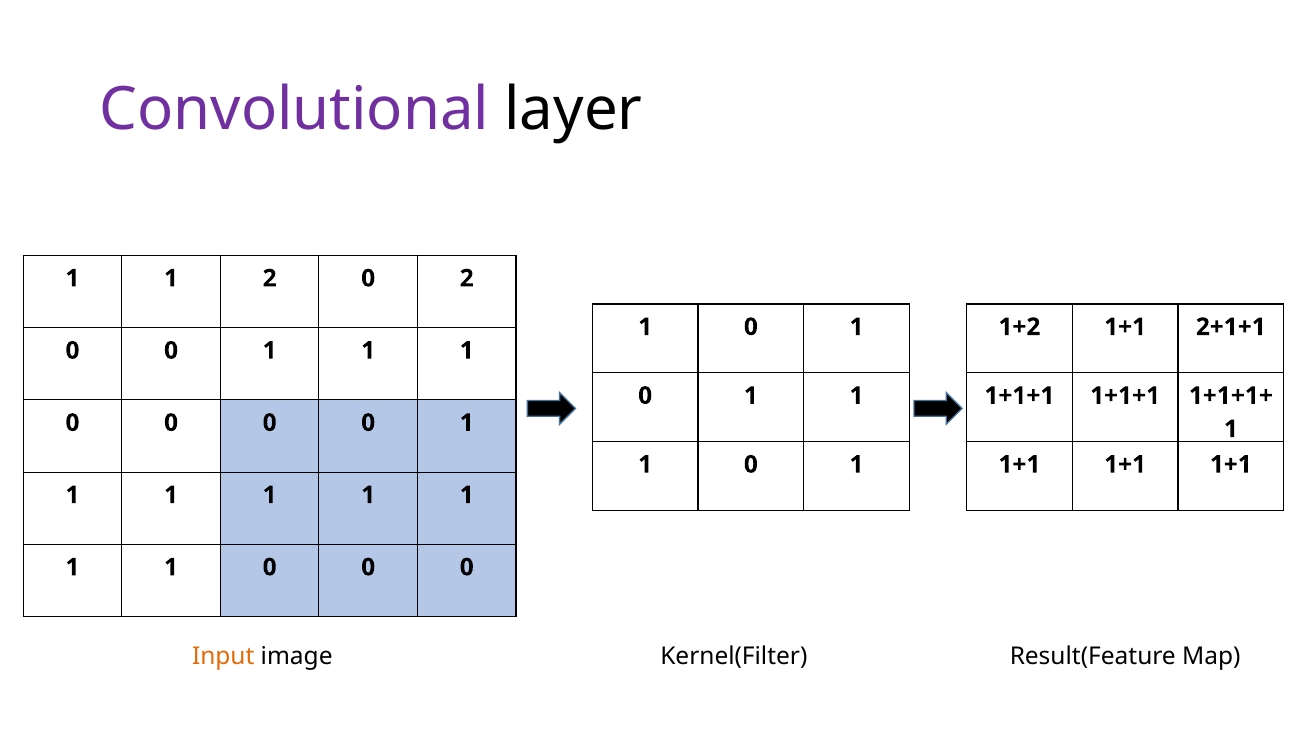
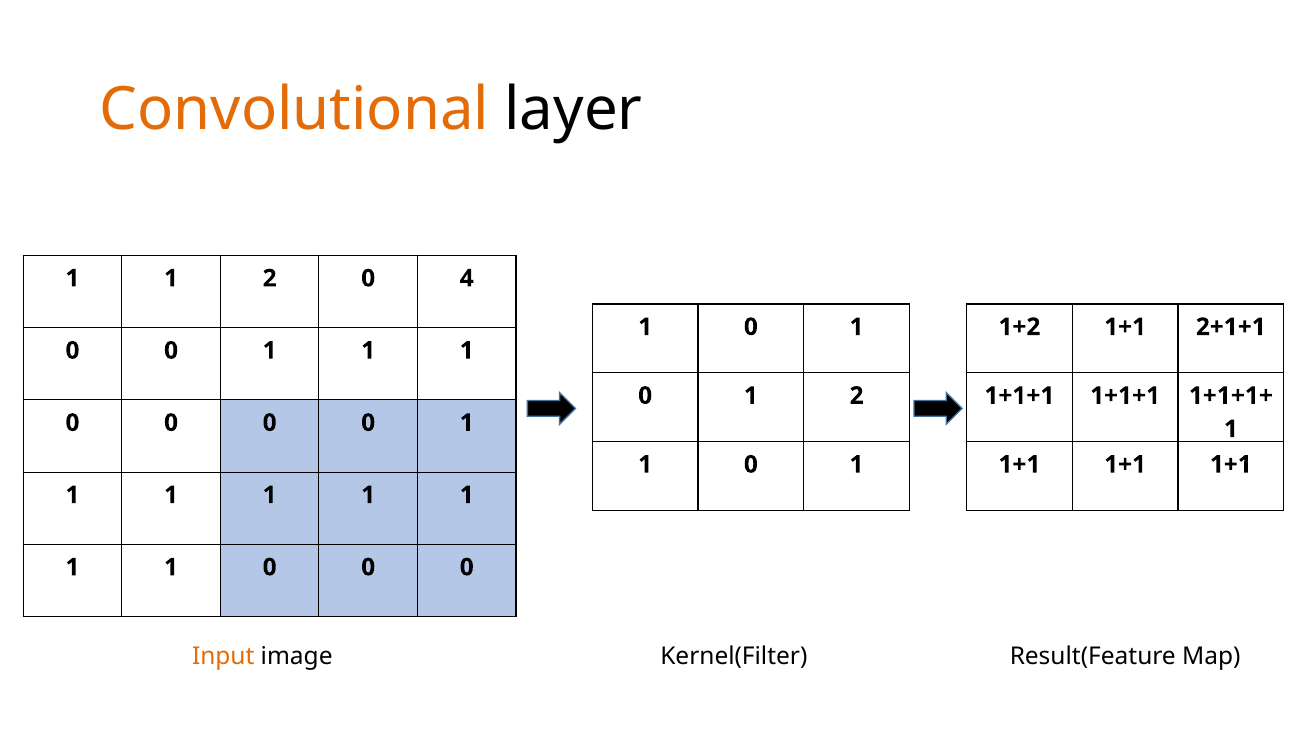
Convolutional colour: purple -> orange
0 2: 2 -> 4
1 at (857, 396): 1 -> 2
